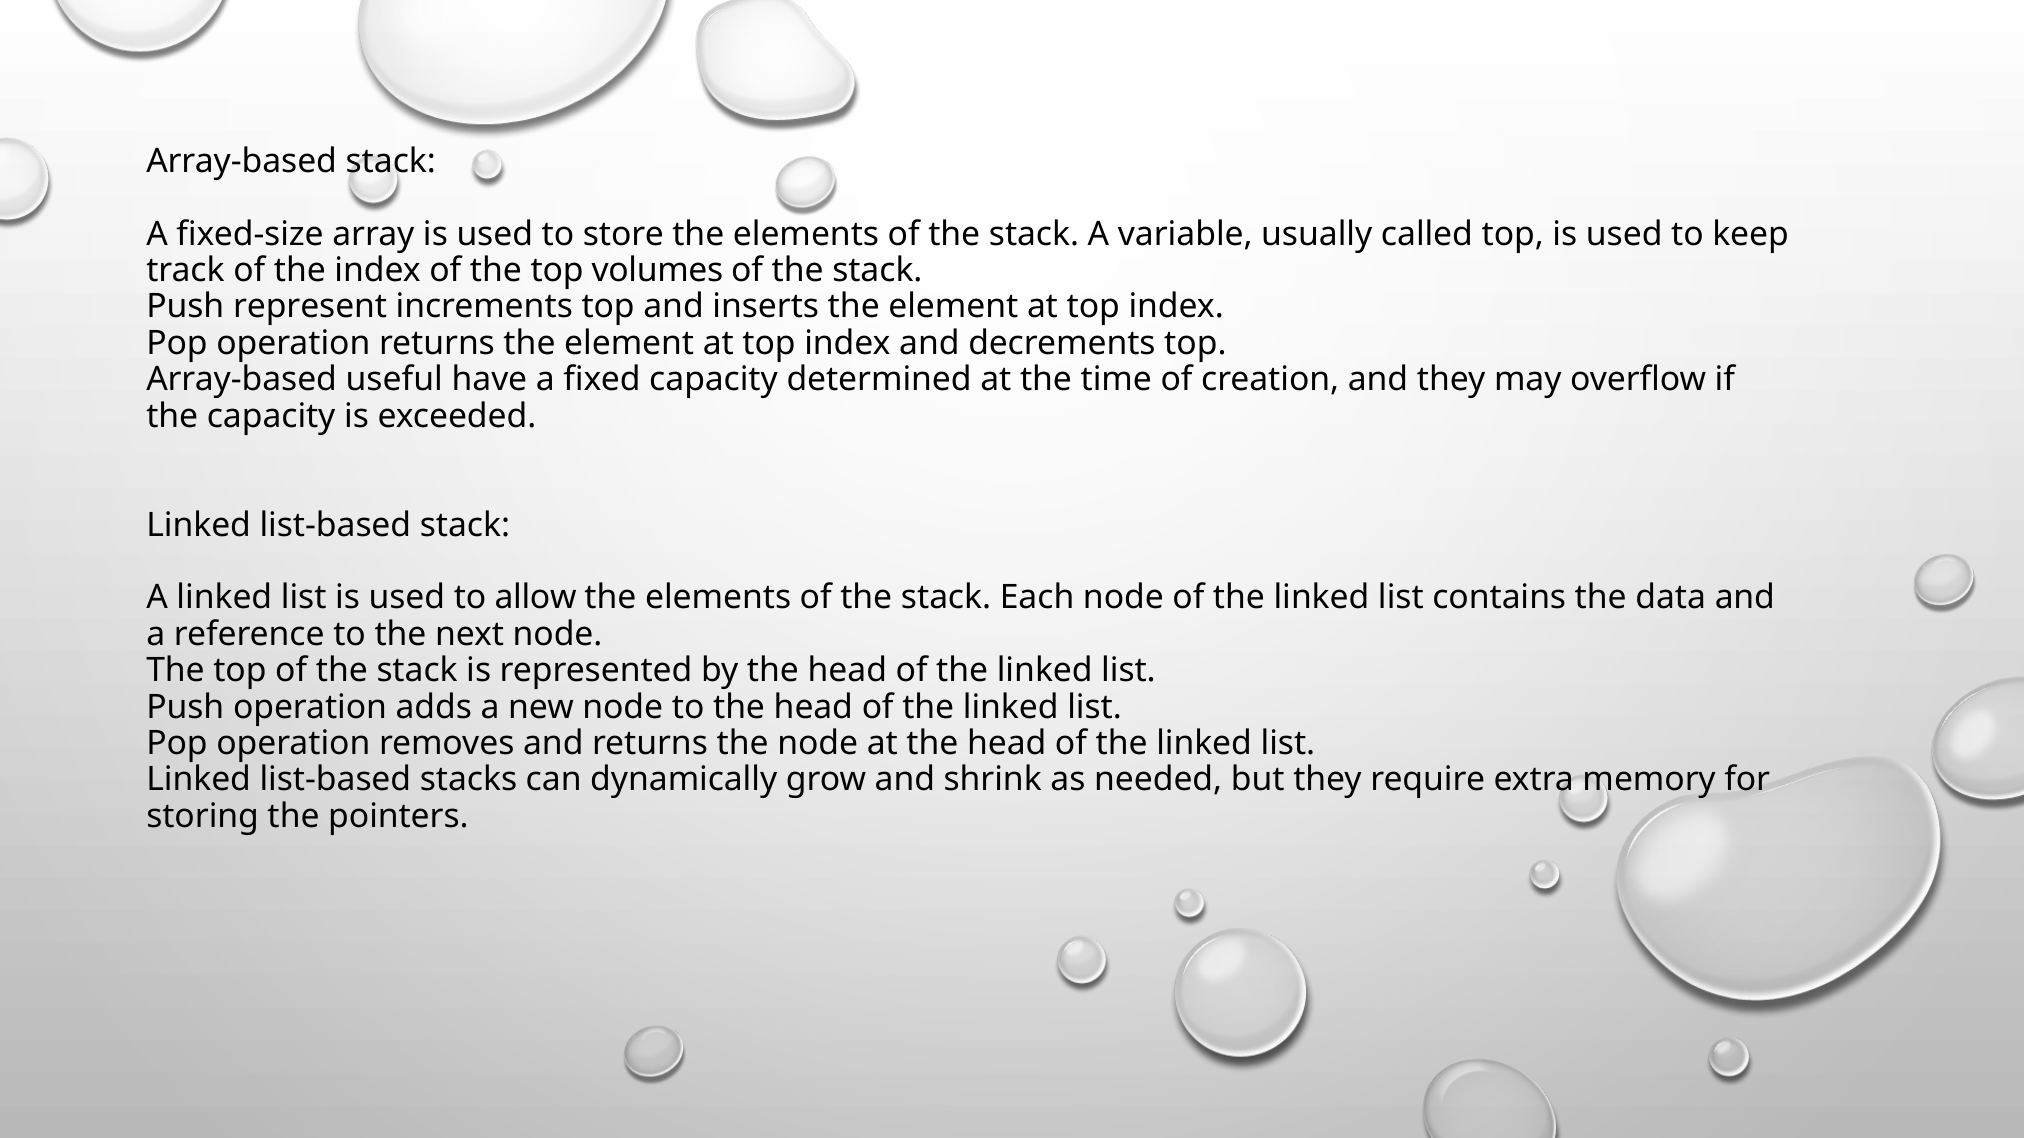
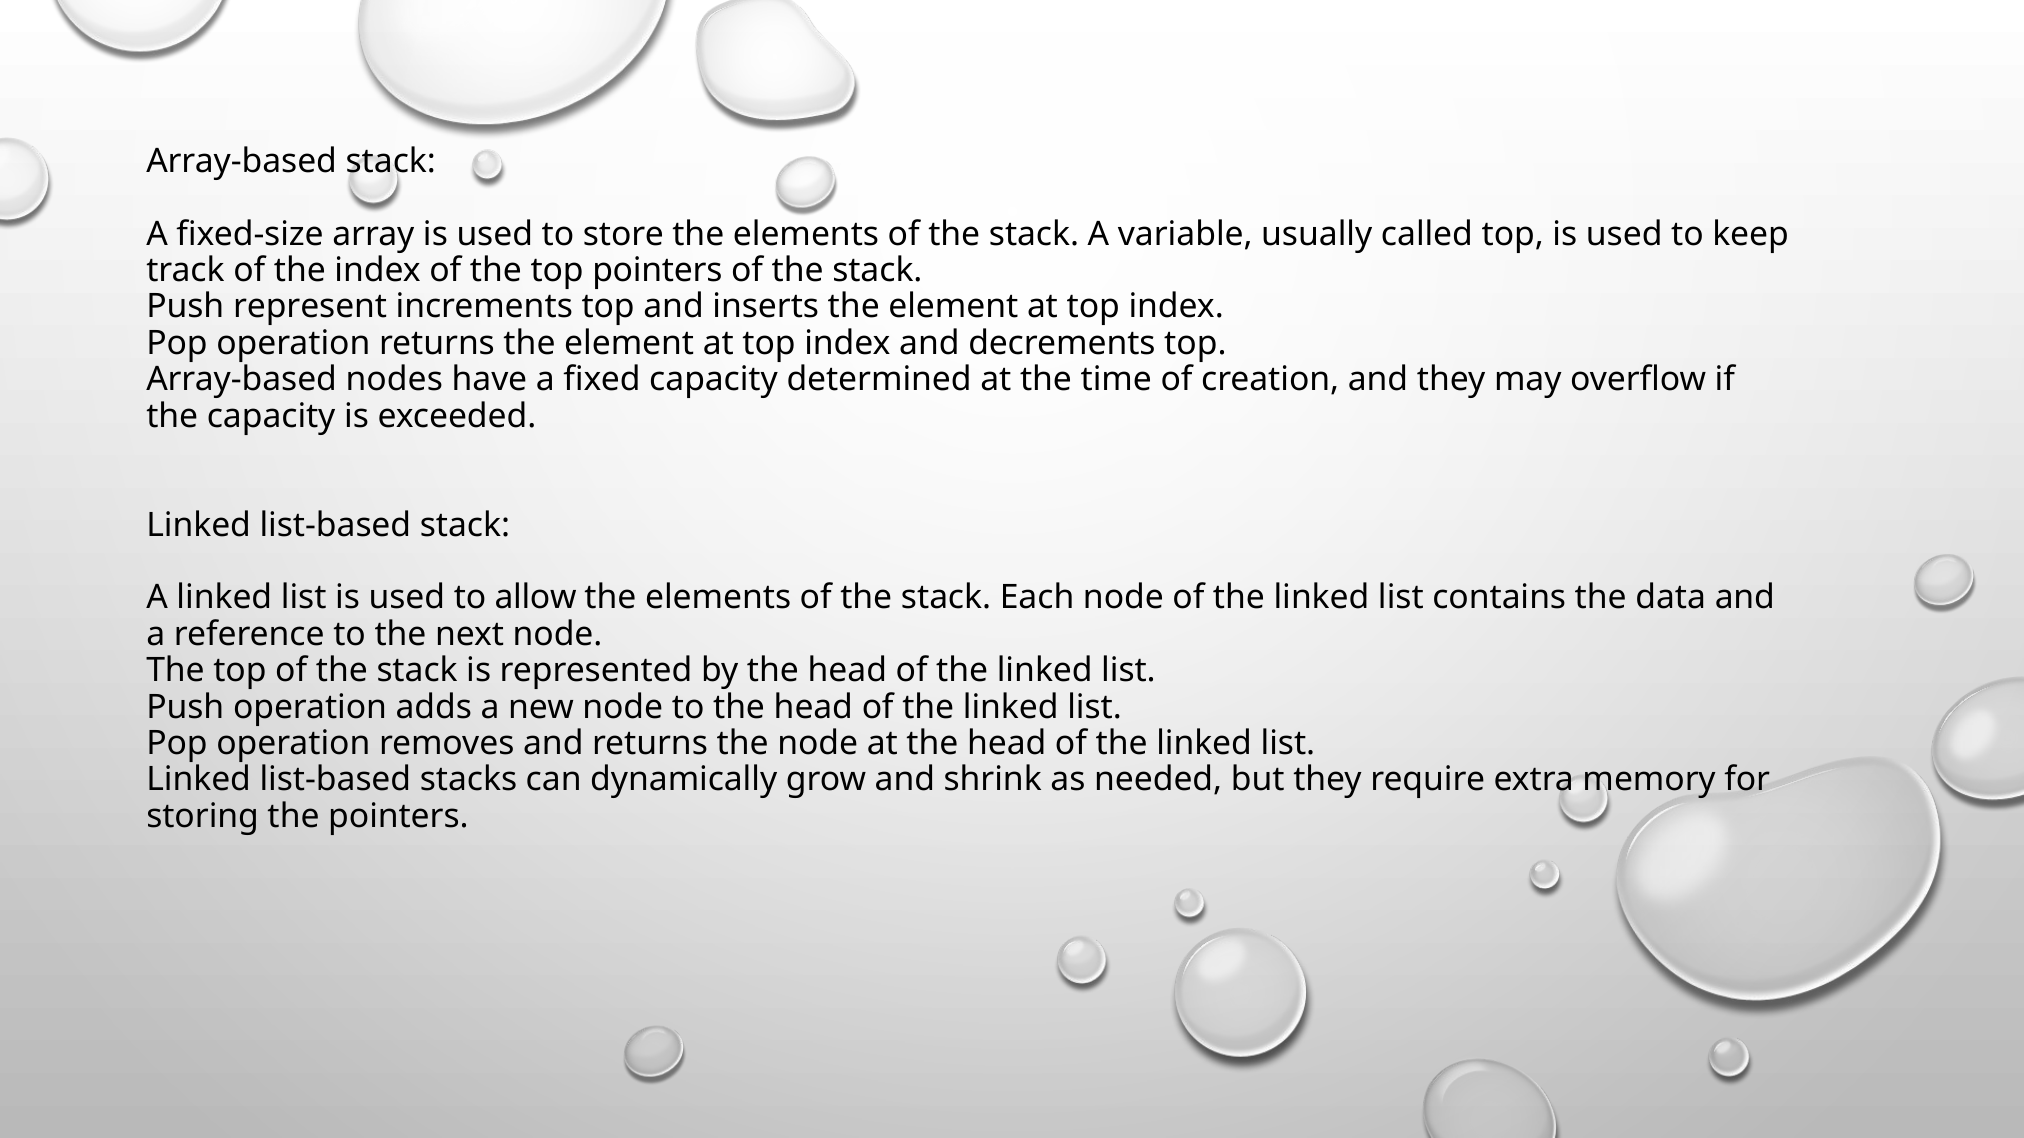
top volumes: volumes -> pointers
useful: useful -> nodes
